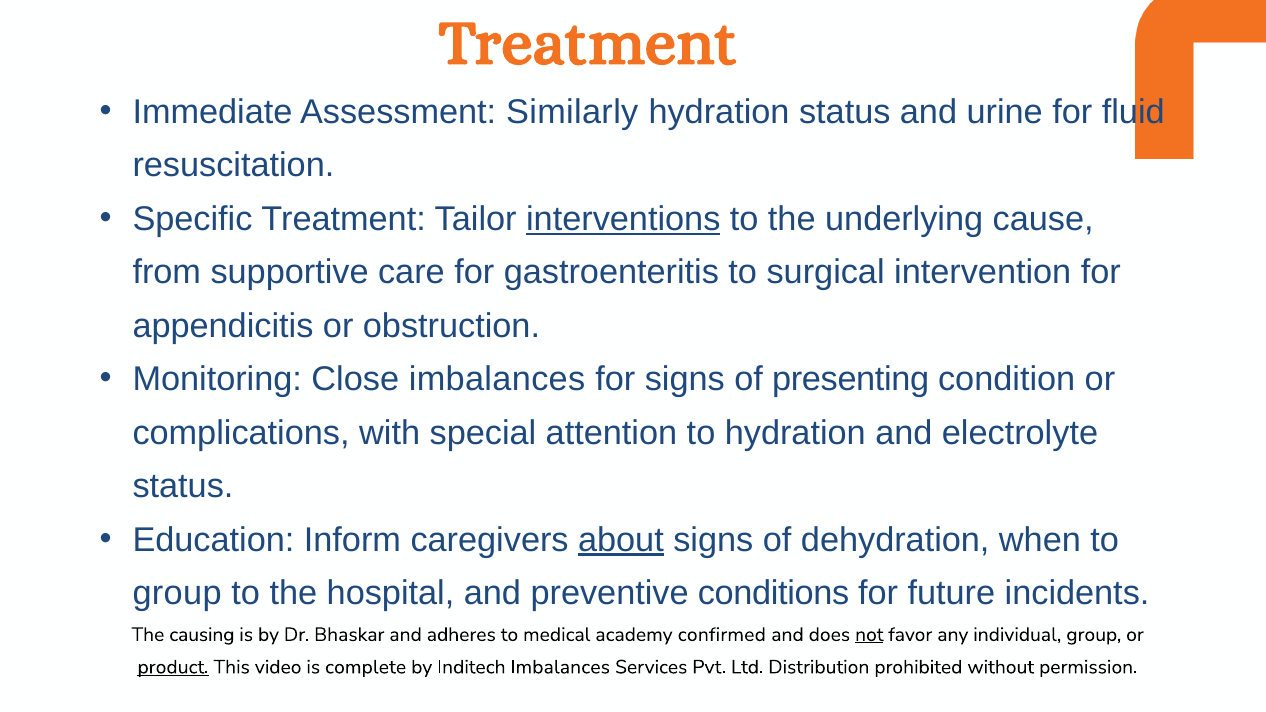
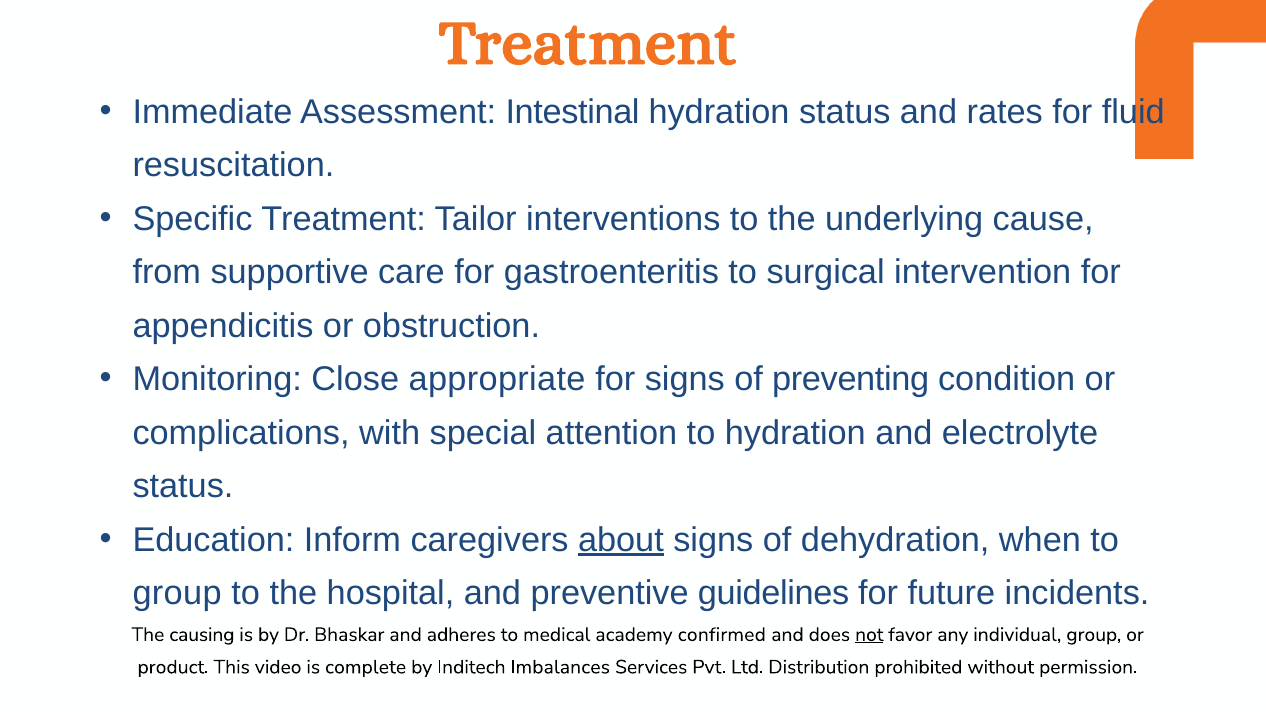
Similarly: Similarly -> Intestinal
urine: urine -> rates
interventions underline: present -> none
Close imbalances: imbalances -> appropriate
presenting: presenting -> preventing
conditions: conditions -> guidelines
product underline: present -> none
